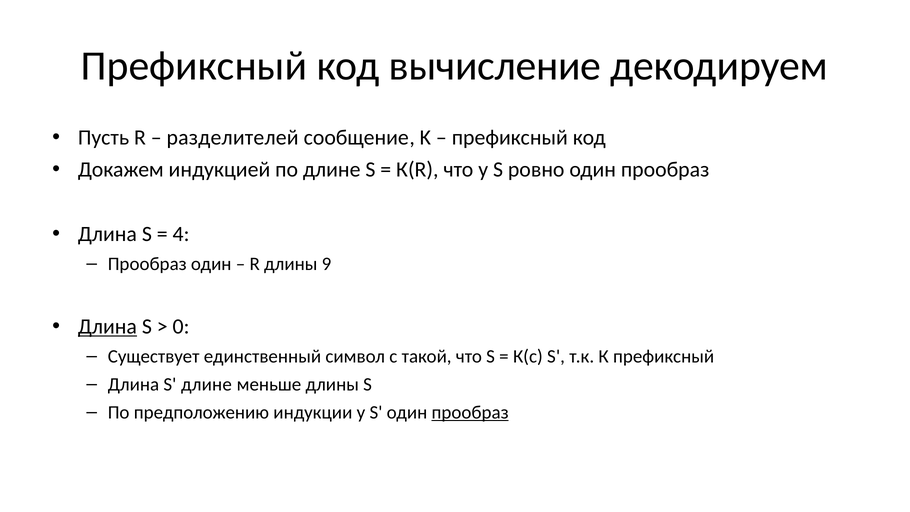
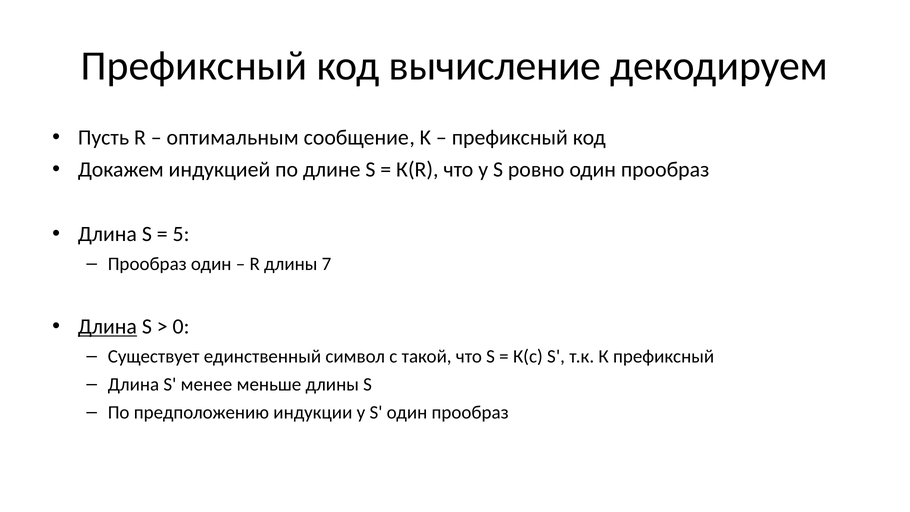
разделителей: разделителей -> оптимальным
4: 4 -> 5
9: 9 -> 7
S длине: длине -> менее
прообраз at (470, 412) underline: present -> none
